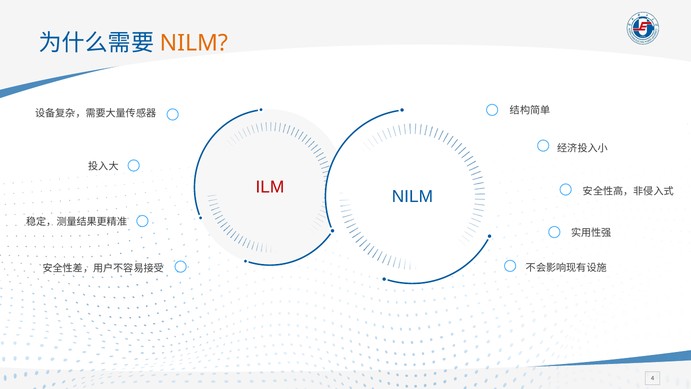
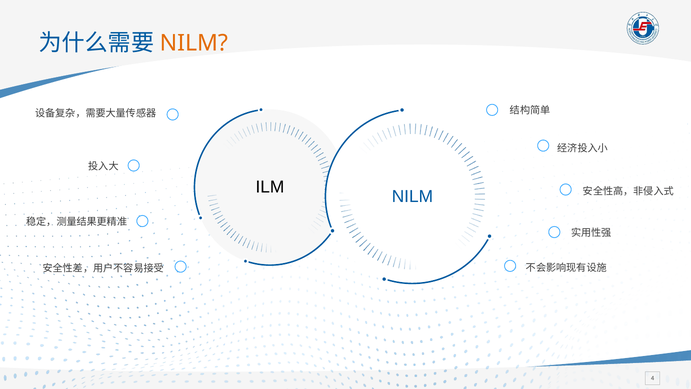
ILM colour: red -> black
